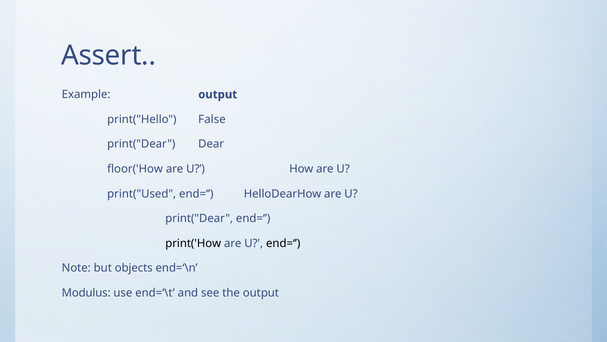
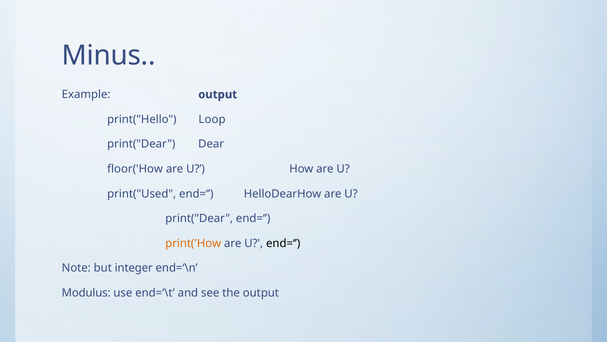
Assert: Assert -> Minus
False: False -> Loop
print('How colour: black -> orange
objects: objects -> integer
